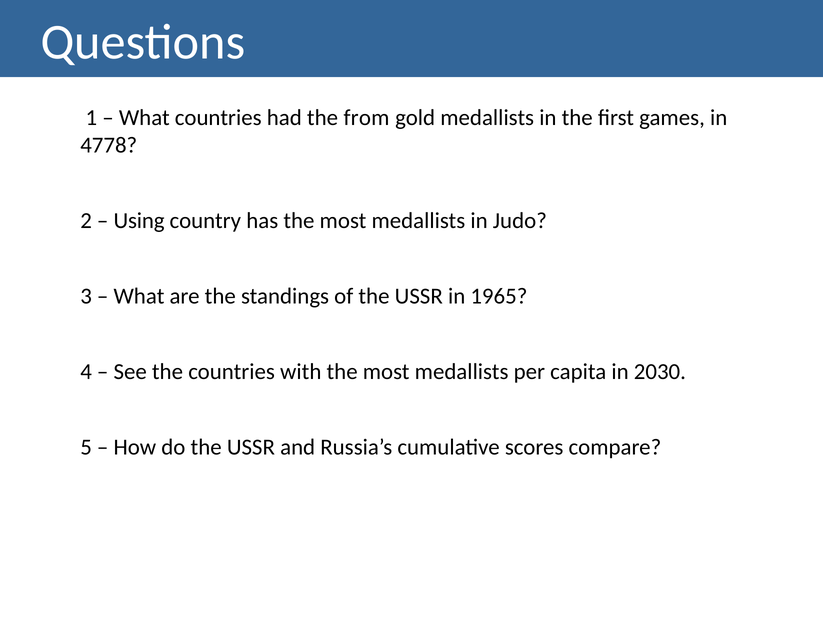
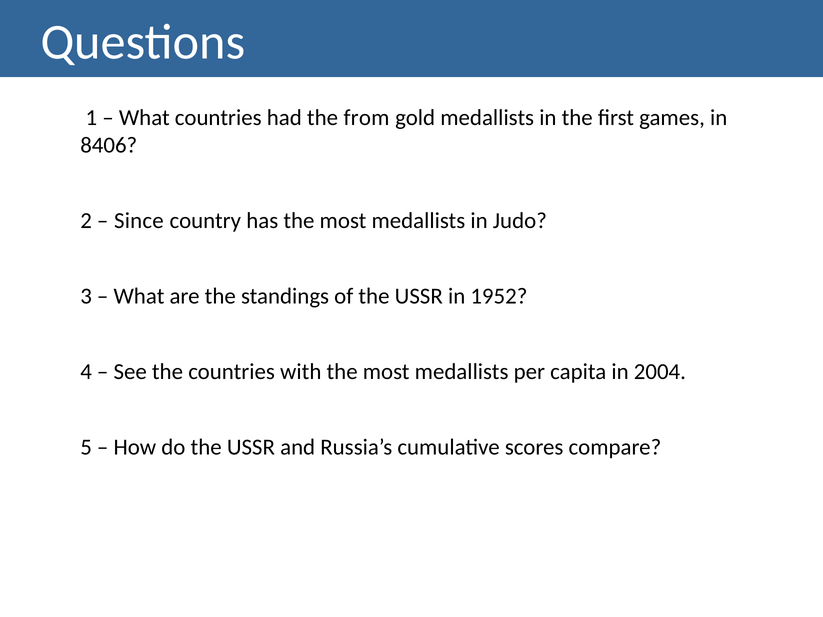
4778: 4778 -> 8406
Using: Using -> Since
1965: 1965 -> 1952
2030: 2030 -> 2004
